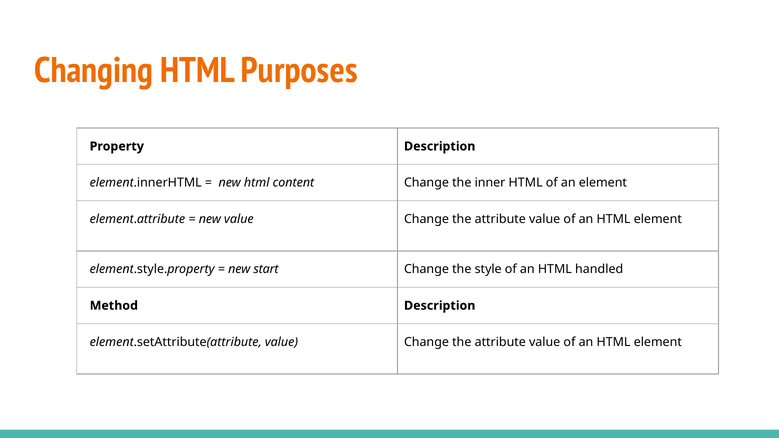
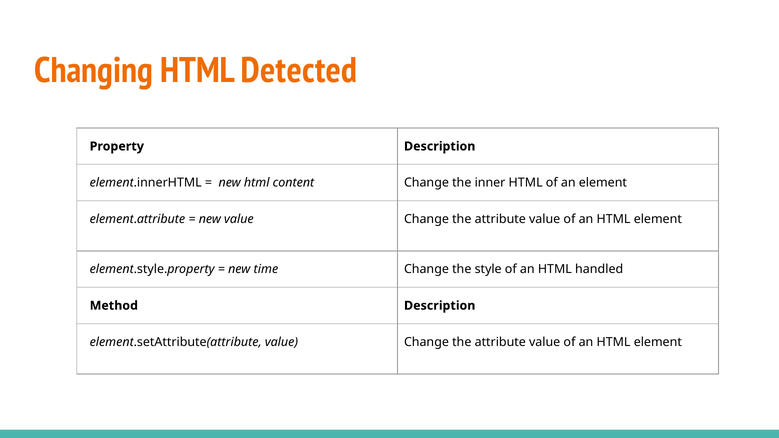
Purposes: Purposes -> Detected
start: start -> time
